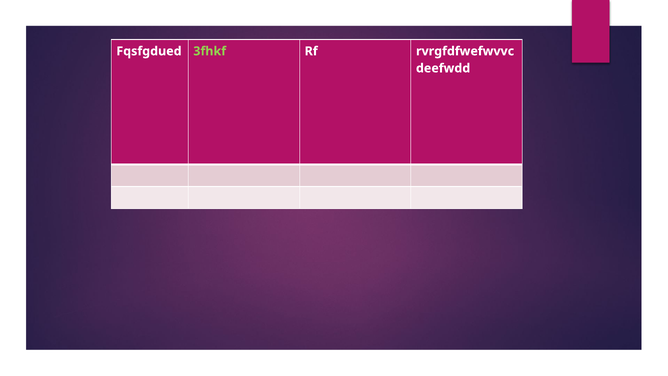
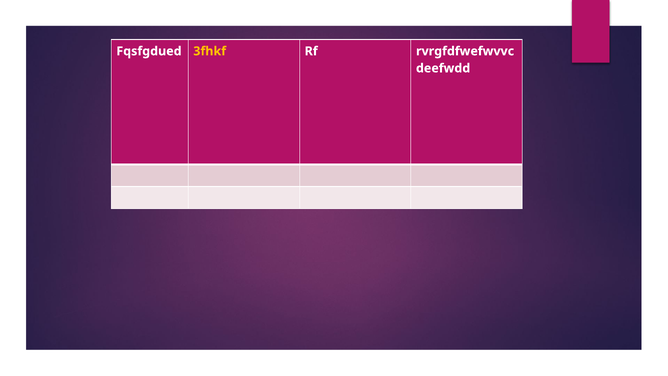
3fhkf colour: light green -> yellow
